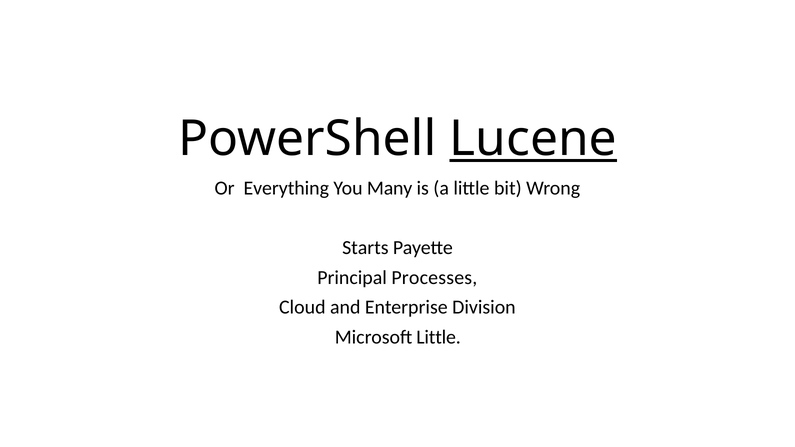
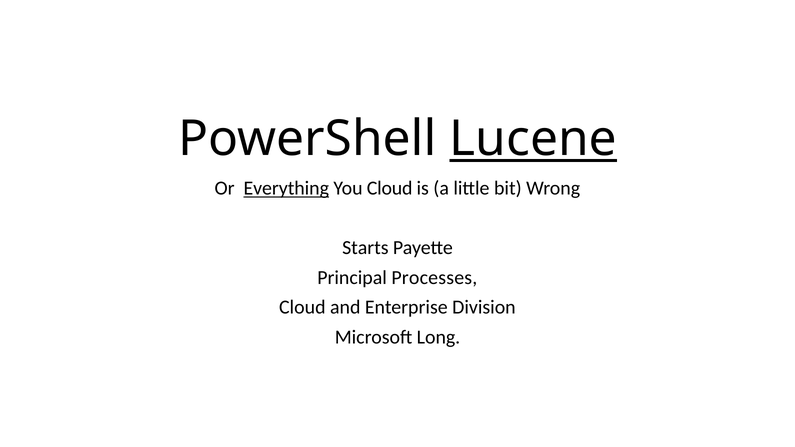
Everything underline: none -> present
You Many: Many -> Cloud
Microsoft Little: Little -> Long
